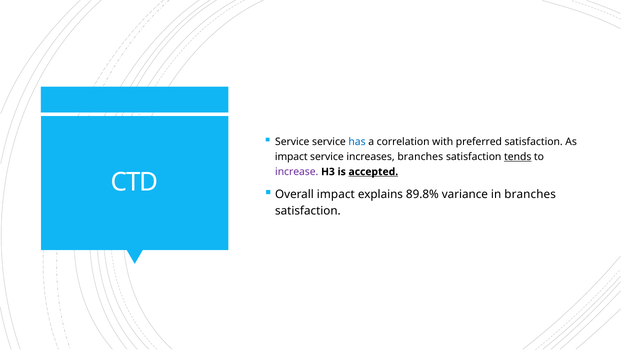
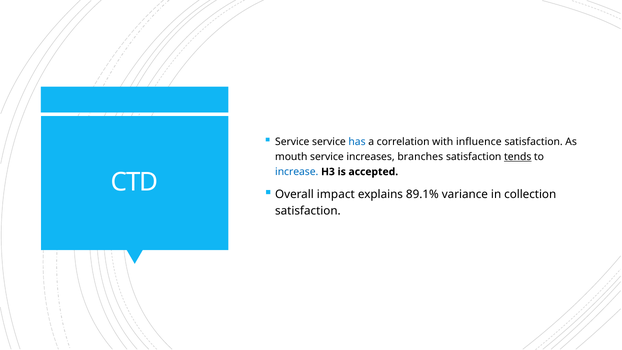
preferred: preferred -> influence
impact at (291, 157): impact -> mouth
increase colour: purple -> blue
accepted underline: present -> none
89.8%: 89.8% -> 89.1%
in branches: branches -> collection
